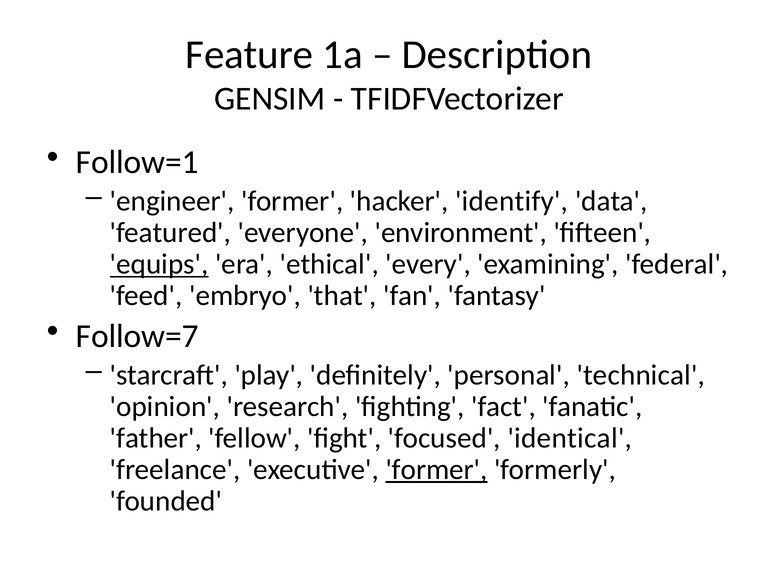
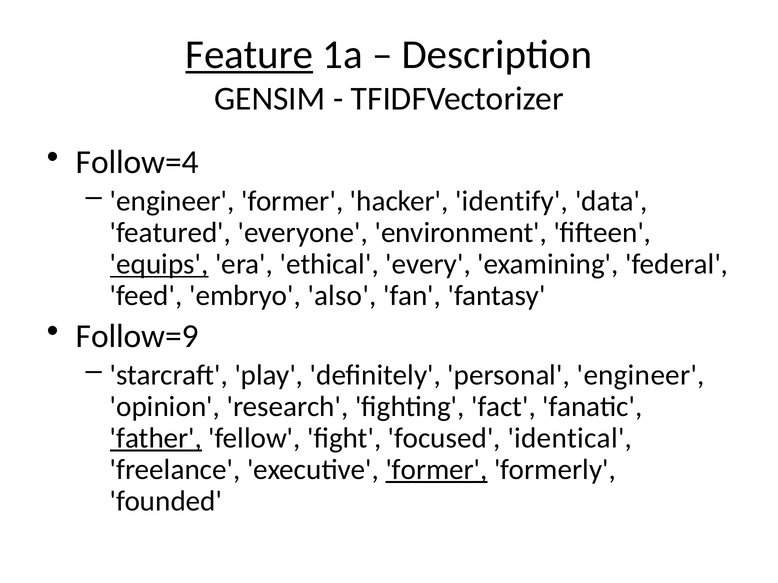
Feature underline: none -> present
Follow=1: Follow=1 -> Follow=4
that: that -> also
Follow=7: Follow=7 -> Follow=9
personal technical: technical -> engineer
father underline: none -> present
